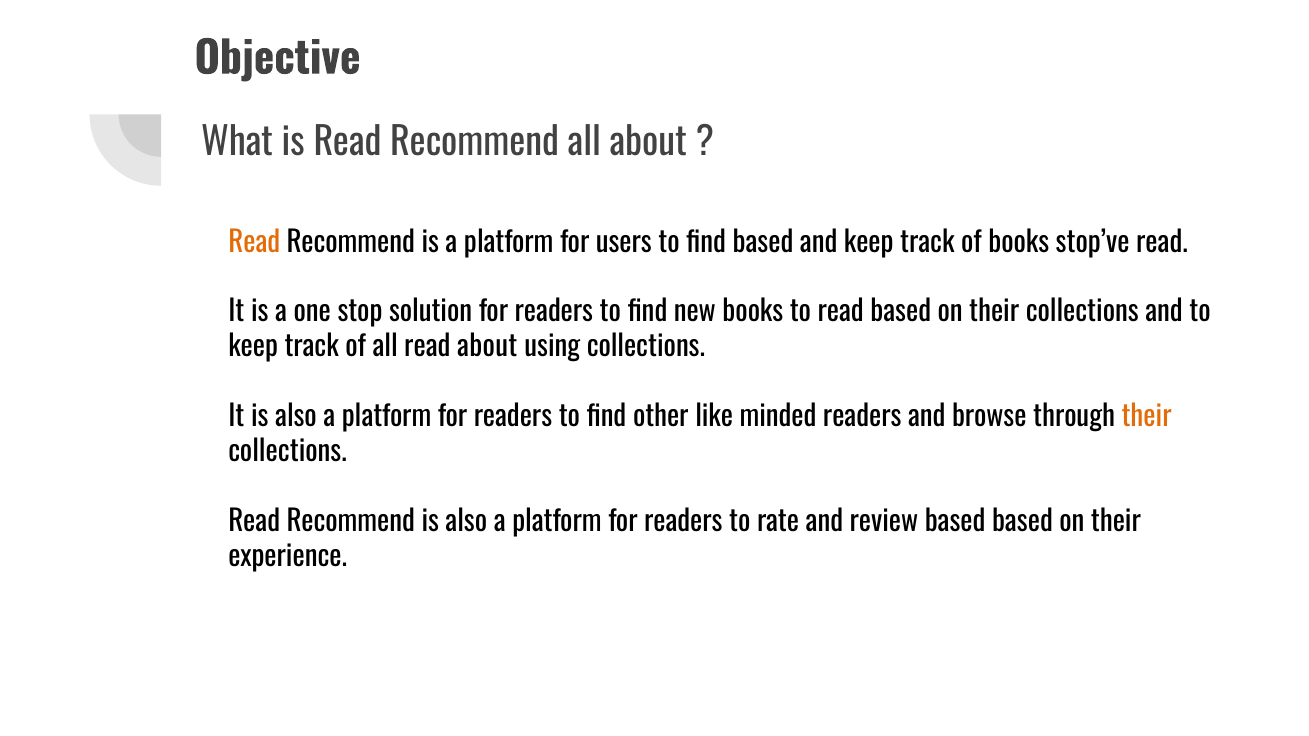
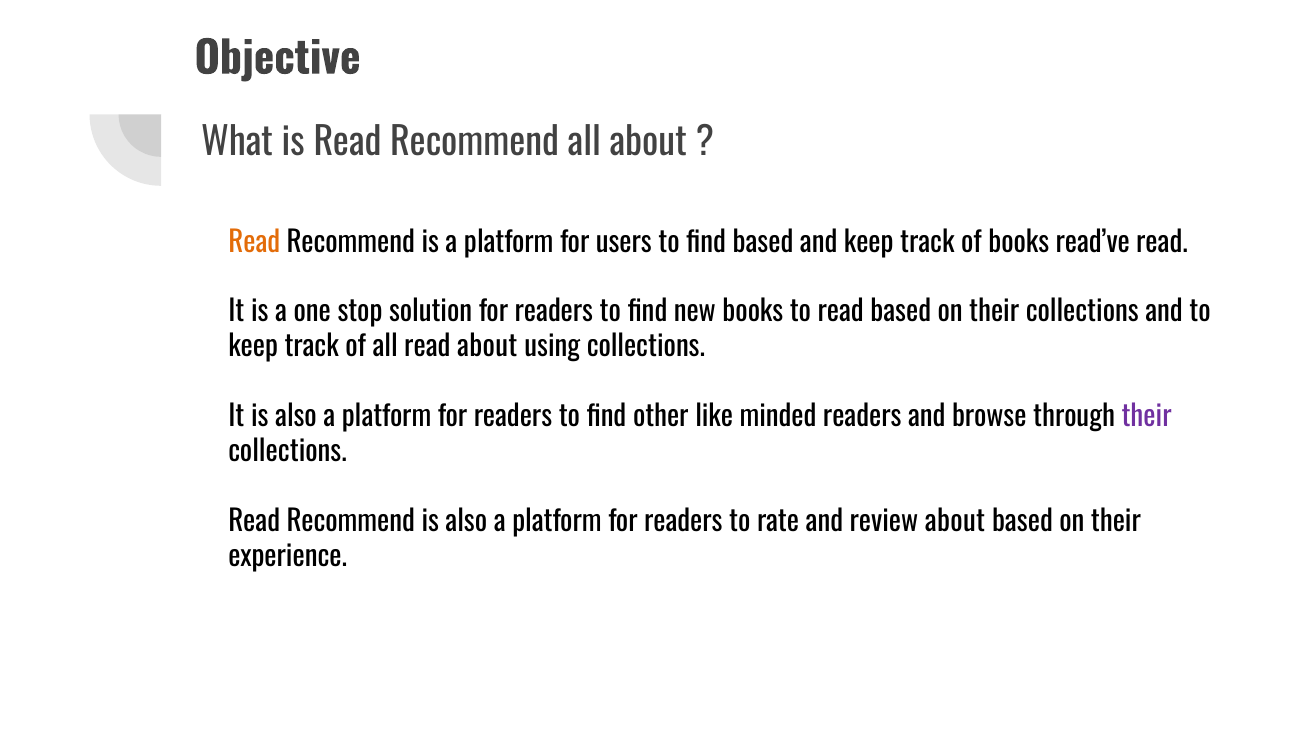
stop’ve: stop’ve -> read’ve
their at (1147, 417) colour: orange -> purple
review based: based -> about
